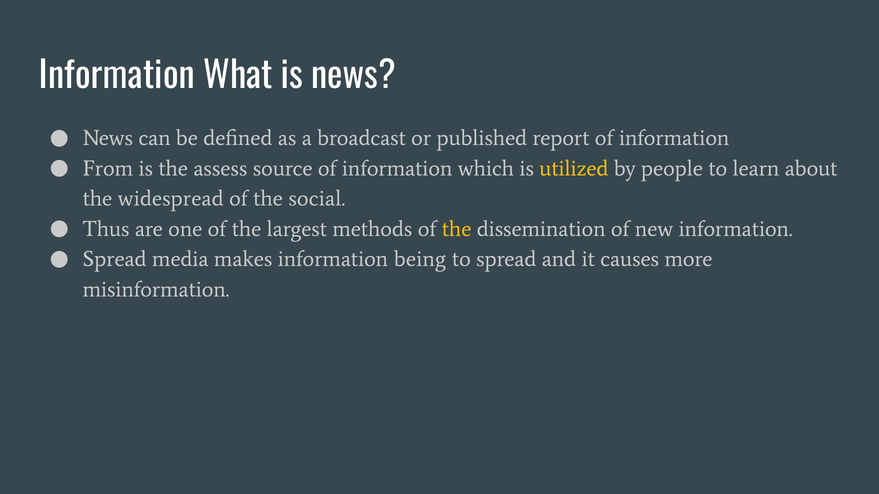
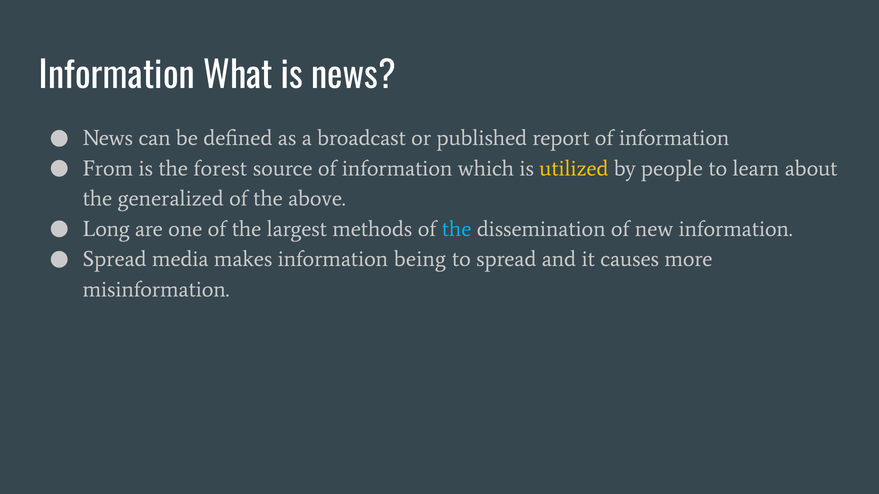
assess: assess -> forest
widespread: widespread -> generalized
social: social -> above
Thus: Thus -> Long
the at (457, 229) colour: yellow -> light blue
